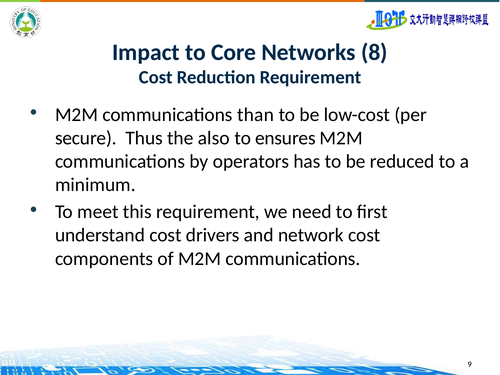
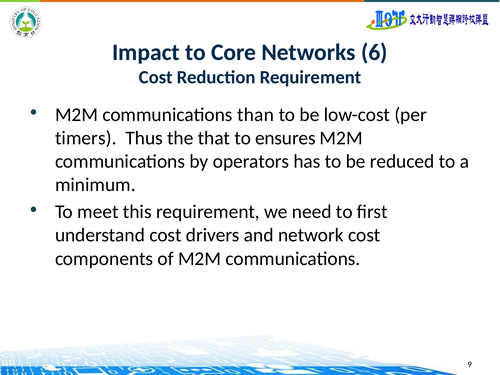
8: 8 -> 6
secure: secure -> timers
also: also -> that
